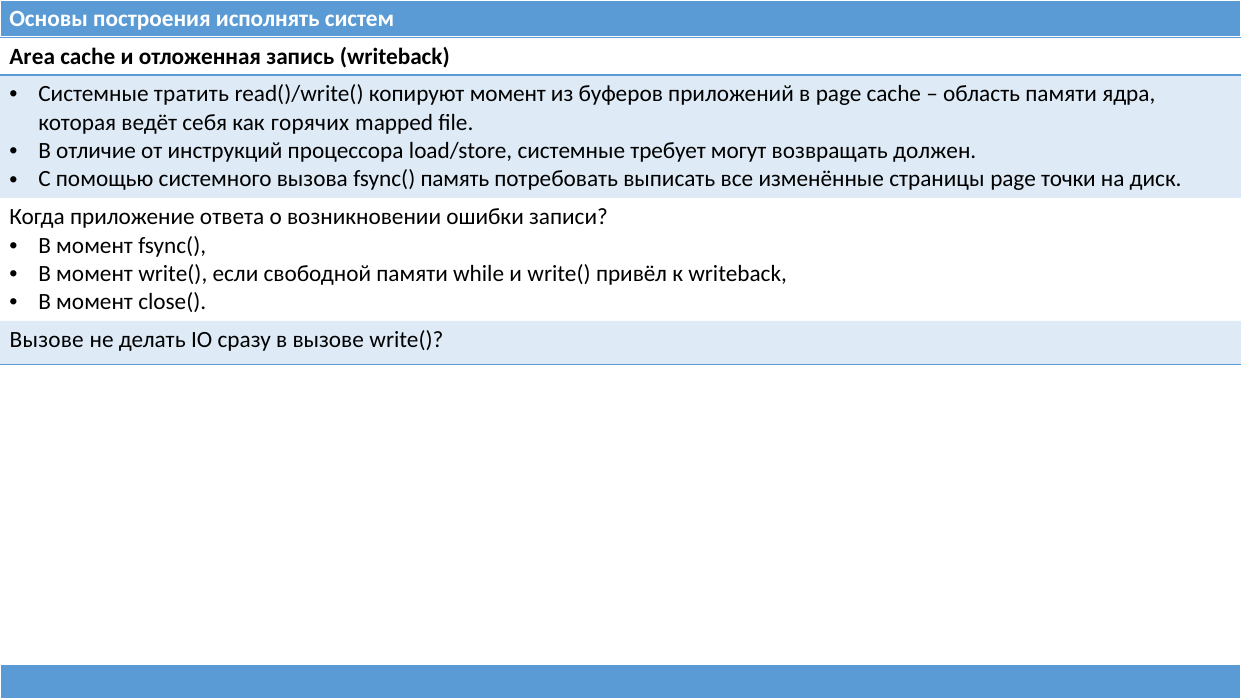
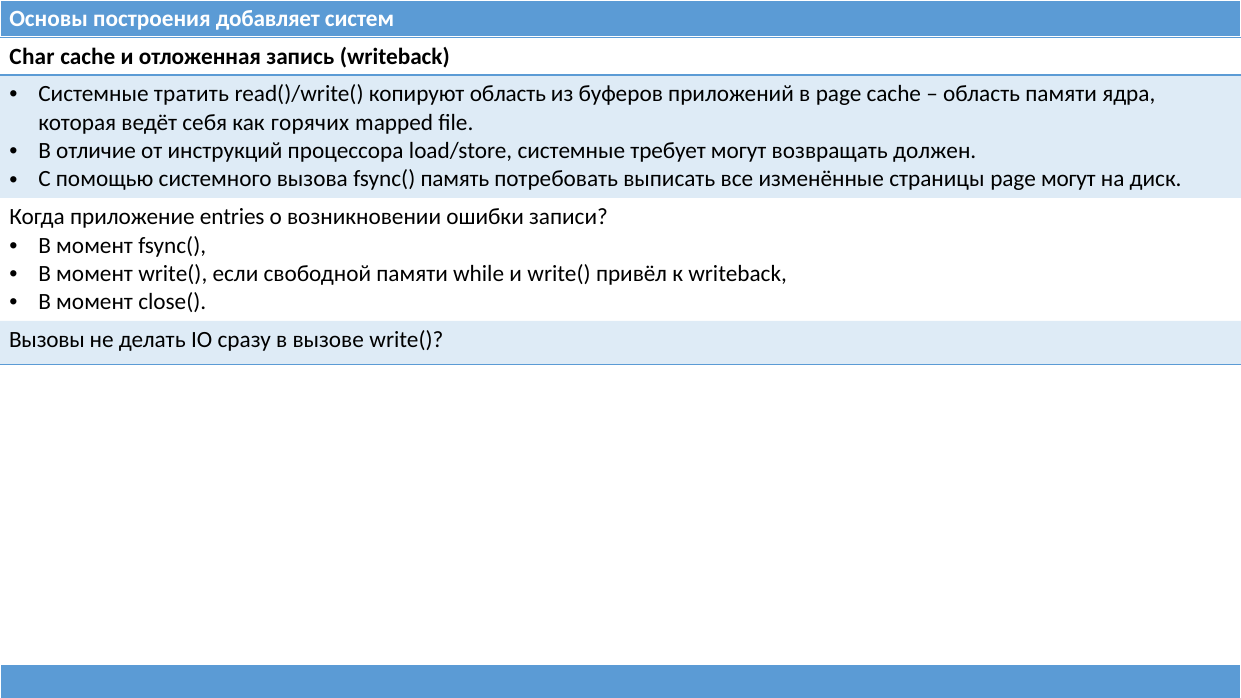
исполнять: исполнять -> добавляет
Area: Area -> Char
копируют момент: момент -> область
page точки: точки -> могут
ответа: ответа -> entries
Вызове at (47, 340): Вызове -> Вызовы
